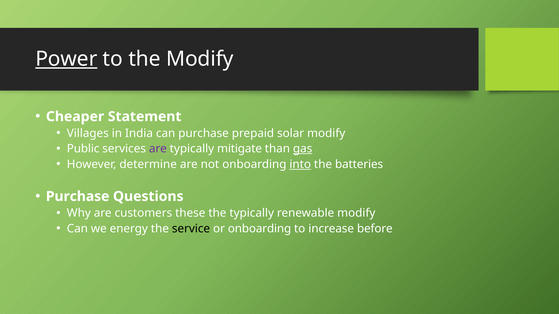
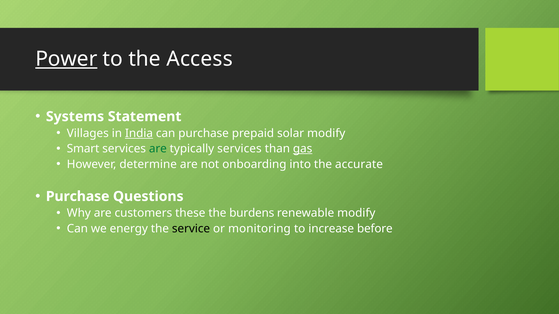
the Modify: Modify -> Access
Cheaper: Cheaper -> Systems
India underline: none -> present
Public: Public -> Smart
are at (158, 149) colour: purple -> green
typically mitigate: mitigate -> services
into underline: present -> none
batteries: batteries -> accurate
the typically: typically -> burdens
or onboarding: onboarding -> monitoring
